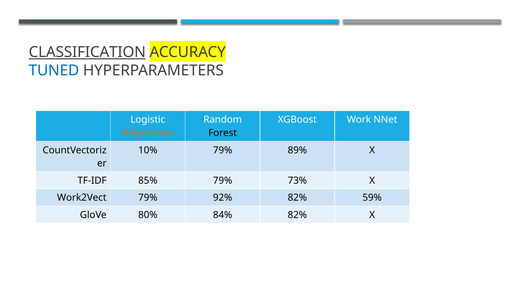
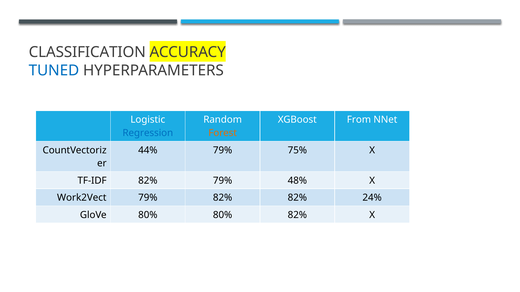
CLASSIFICATION underline: present -> none
Work: Work -> From
Regression colour: orange -> blue
Forest colour: black -> orange
10%: 10% -> 44%
89%: 89% -> 75%
TF-IDF 85%: 85% -> 82%
73%: 73% -> 48%
79% 92%: 92% -> 82%
59%: 59% -> 24%
80% 84%: 84% -> 80%
